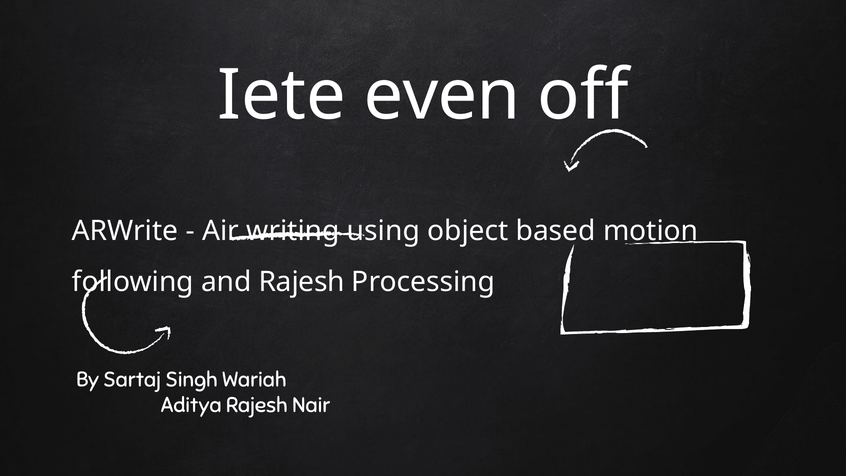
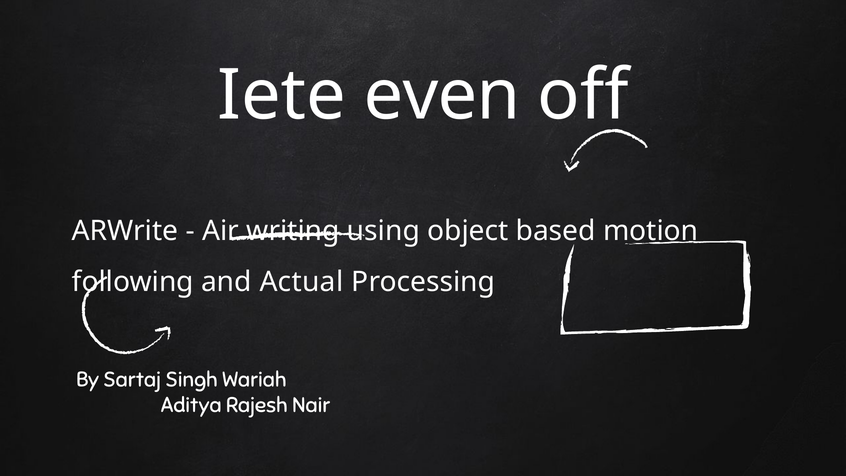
and Rajesh: Rajesh -> Actual
